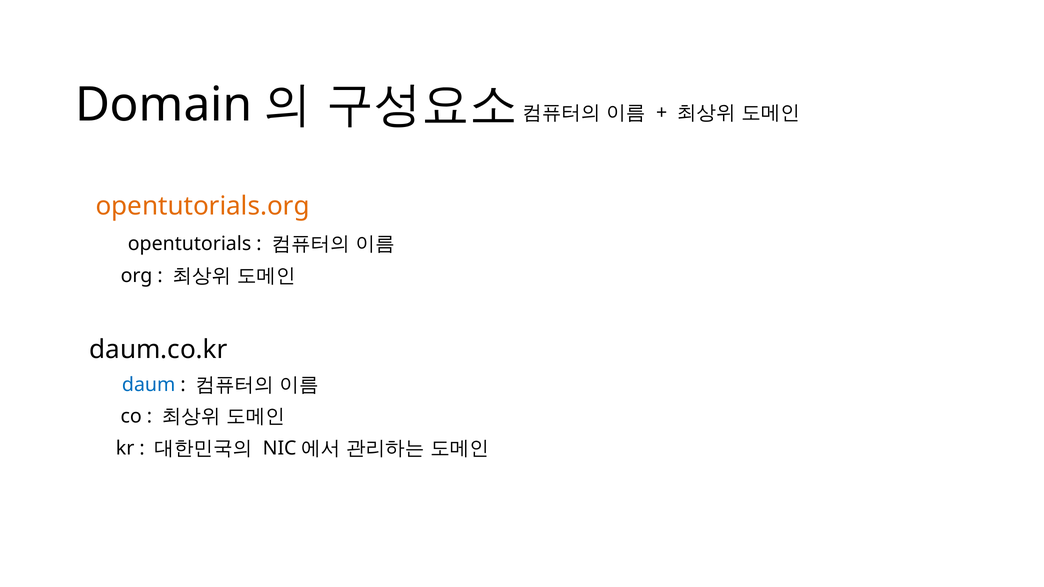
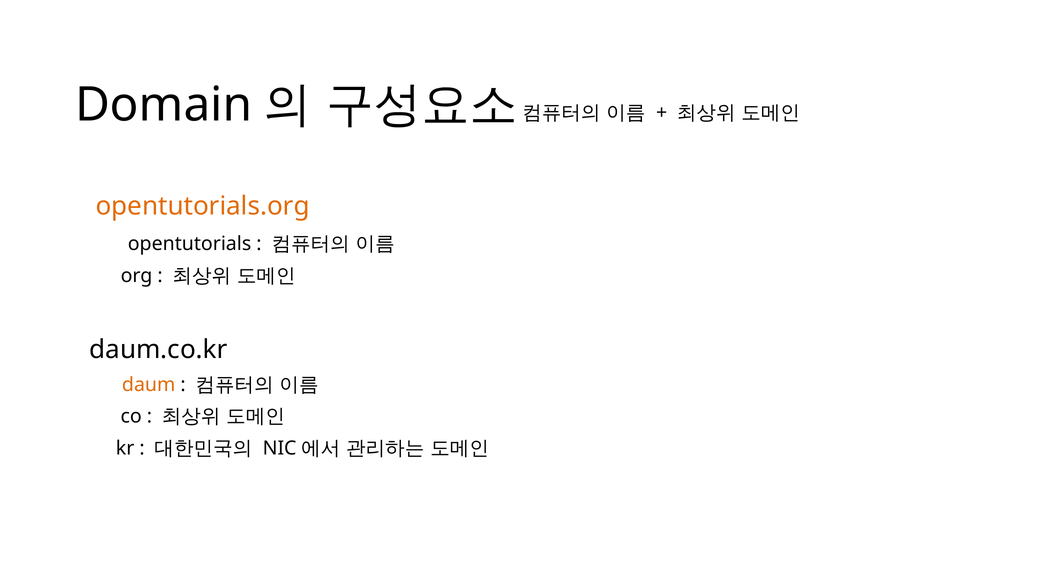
daum colour: blue -> orange
